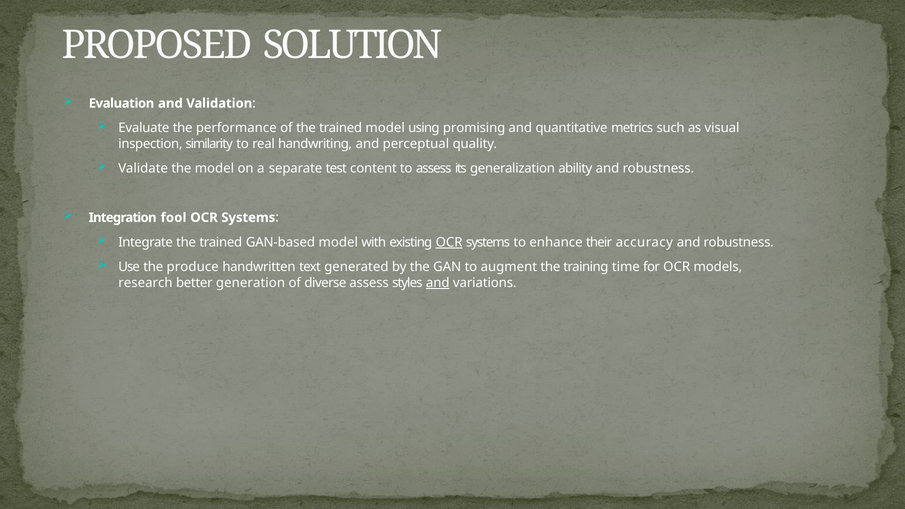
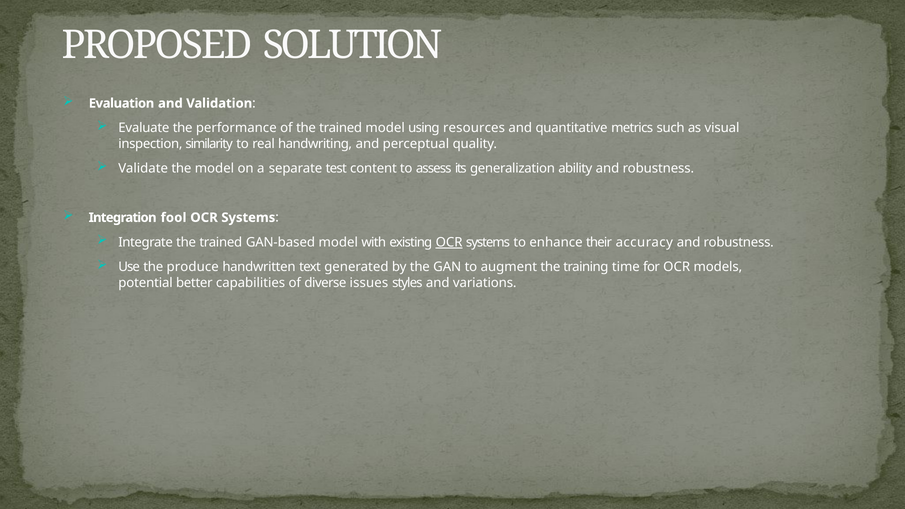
promising: promising -> resources
research: research -> potential
generation: generation -> capabilities
diverse assess: assess -> issues
and at (438, 283) underline: present -> none
